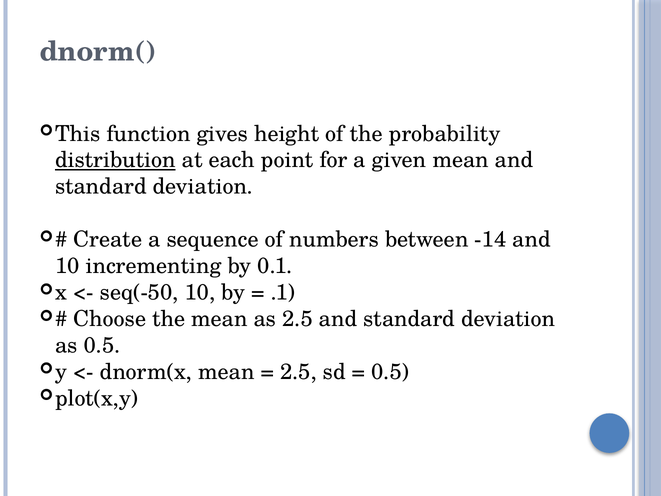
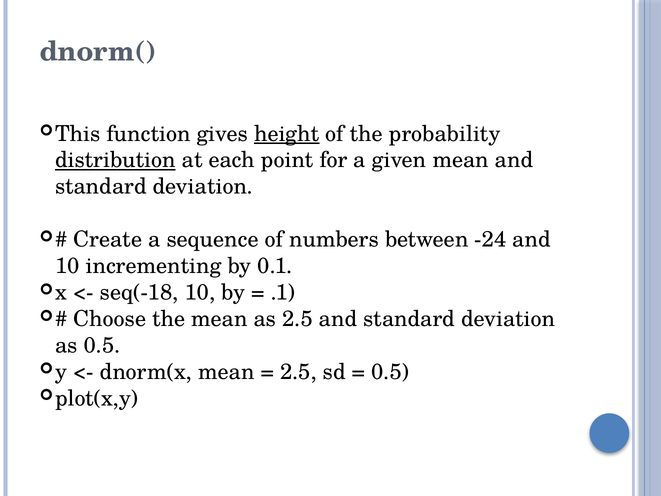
height underline: none -> present
-14: -14 -> -24
seq(-50: seq(-50 -> seq(-18
